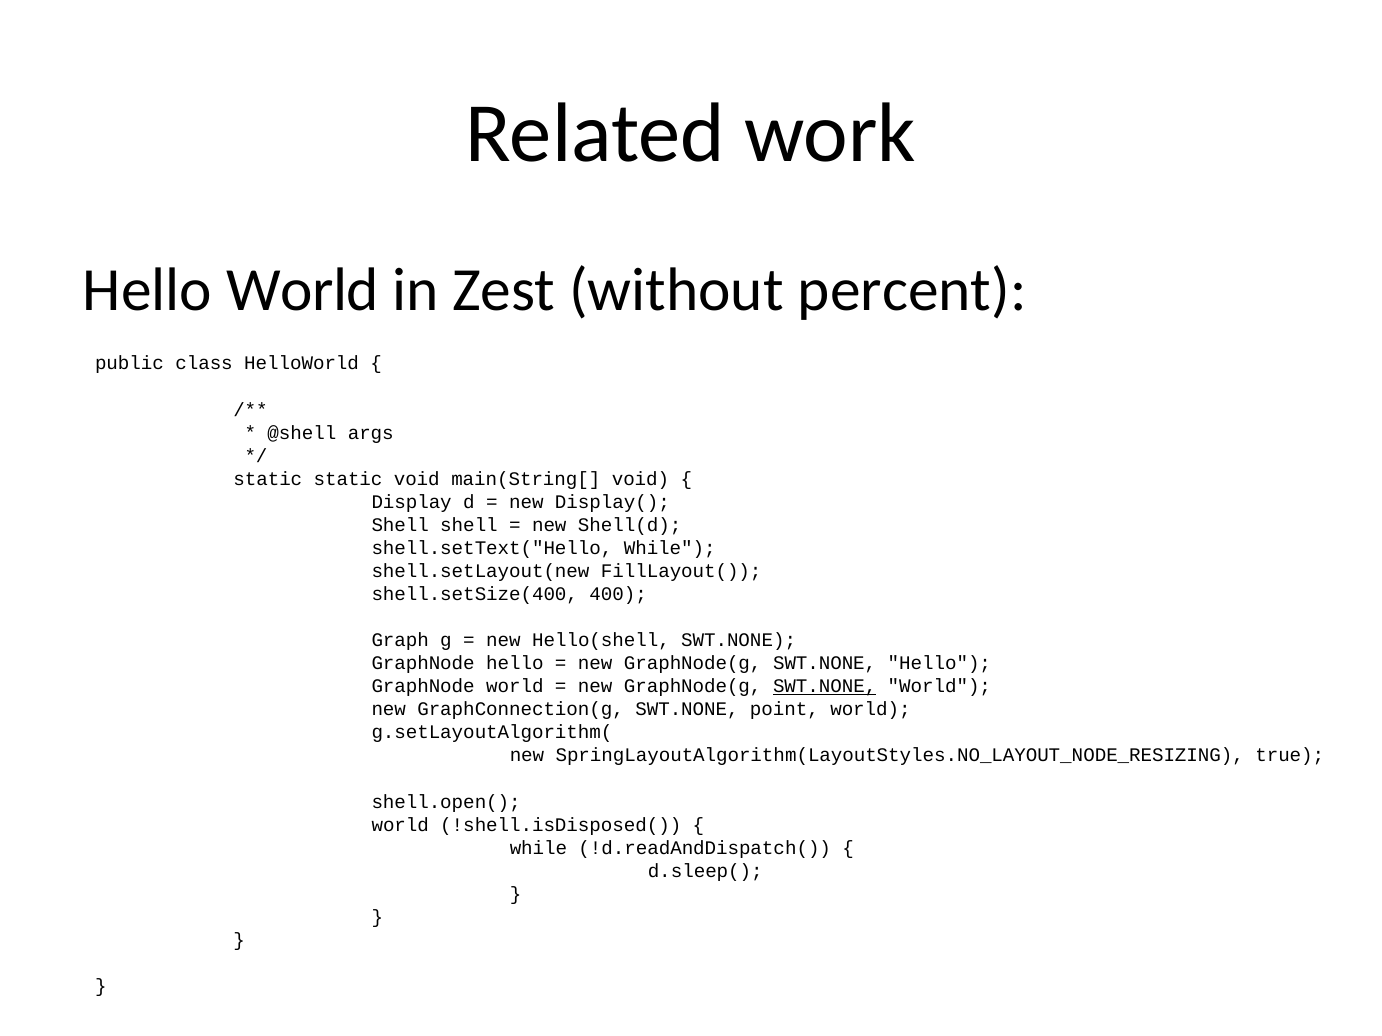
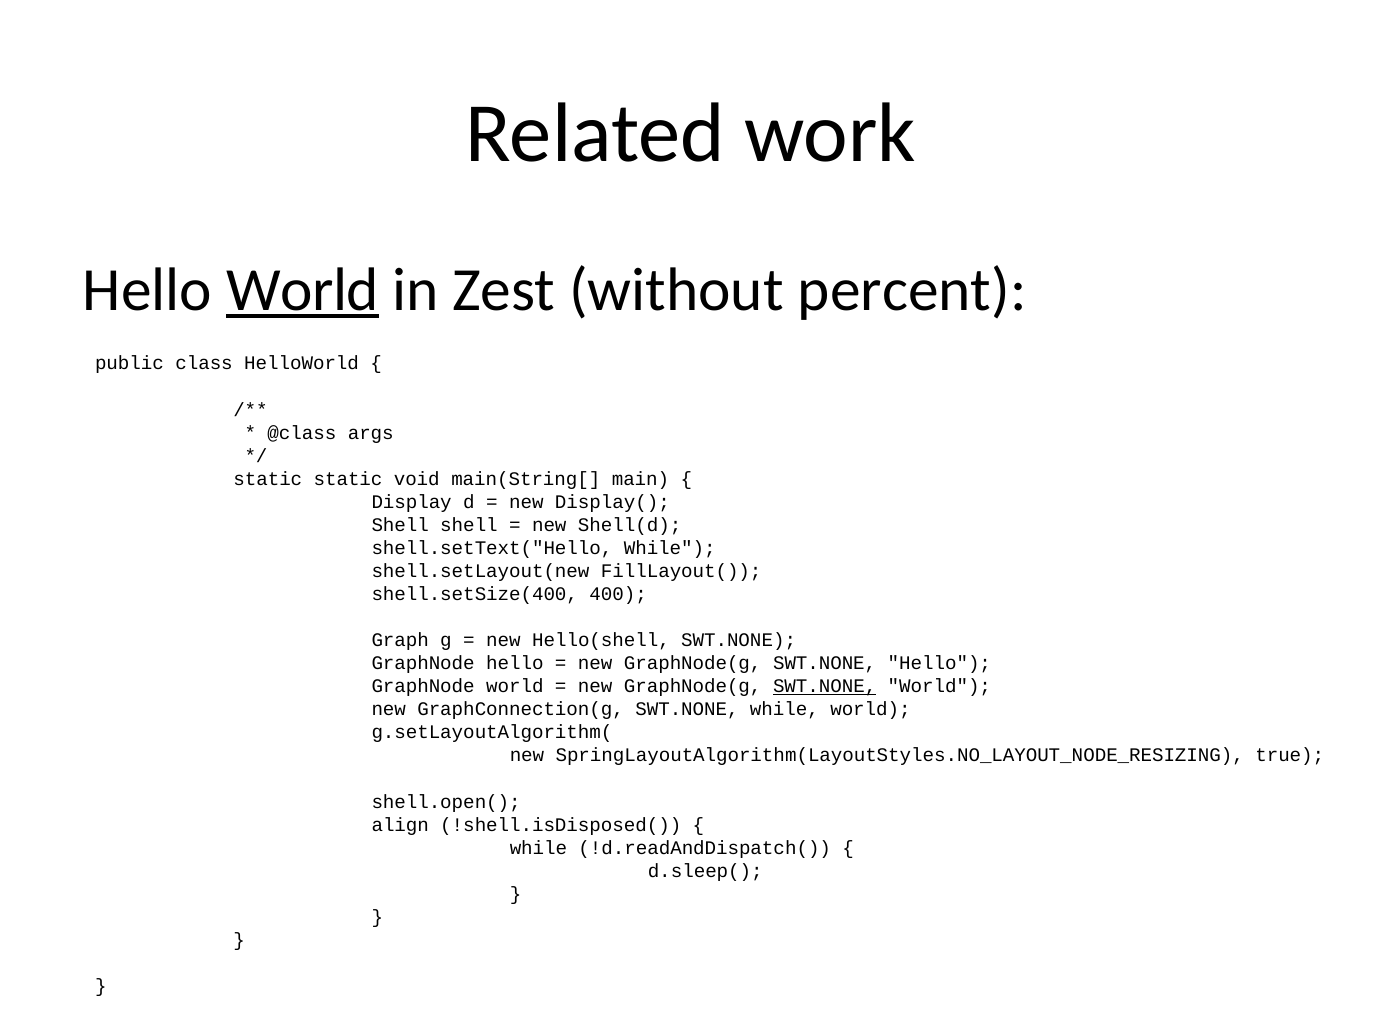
World at (303, 290) underline: none -> present
@shell: @shell -> @class
main(String[ void: void -> main
SWT.NONE point: point -> while
world at (400, 825): world -> align
